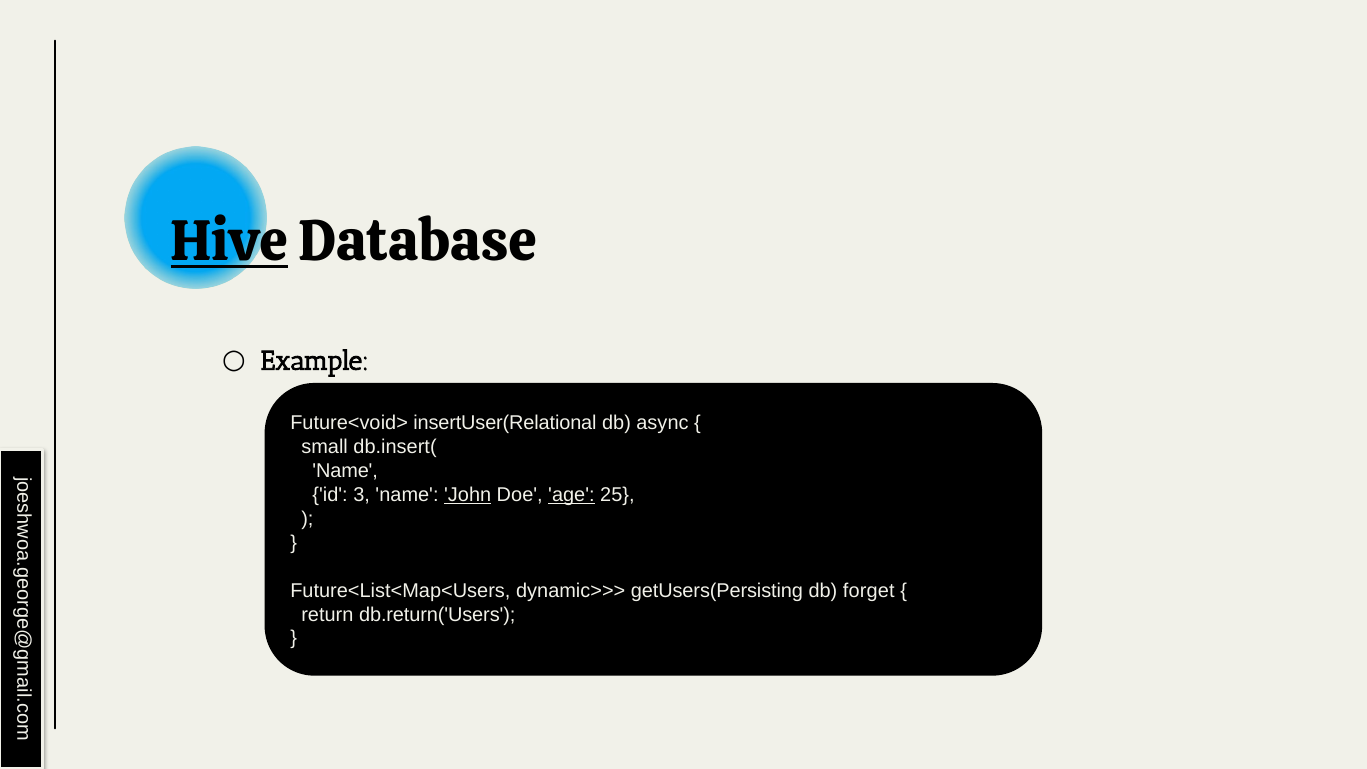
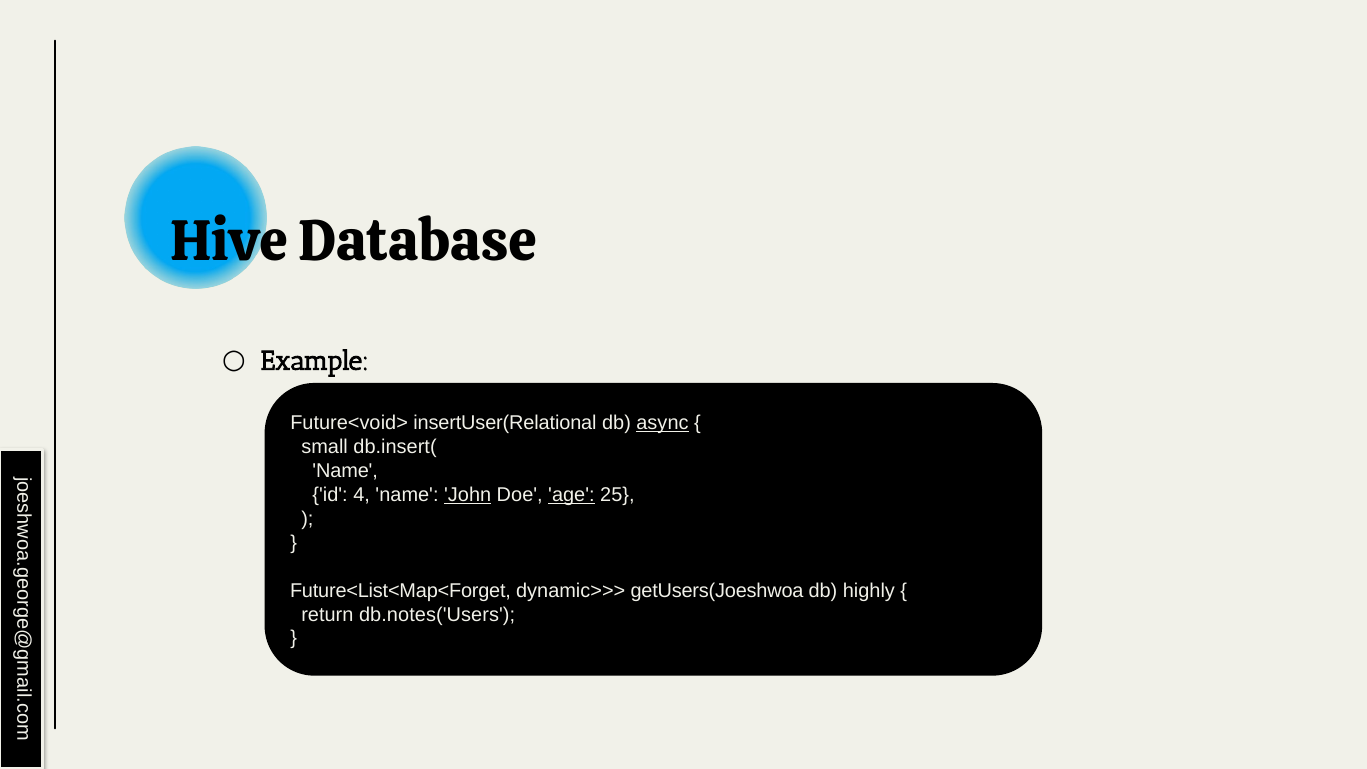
Hive underline: present -> none
async underline: none -> present
3: 3 -> 4
Future<List<Map<Users: Future<List<Map<Users -> Future<List<Map<Forget
getUsers(Persisting: getUsers(Persisting -> getUsers(Joeshwoa
forget: forget -> highly
db.return('Users: db.return('Users -> db.notes('Users
